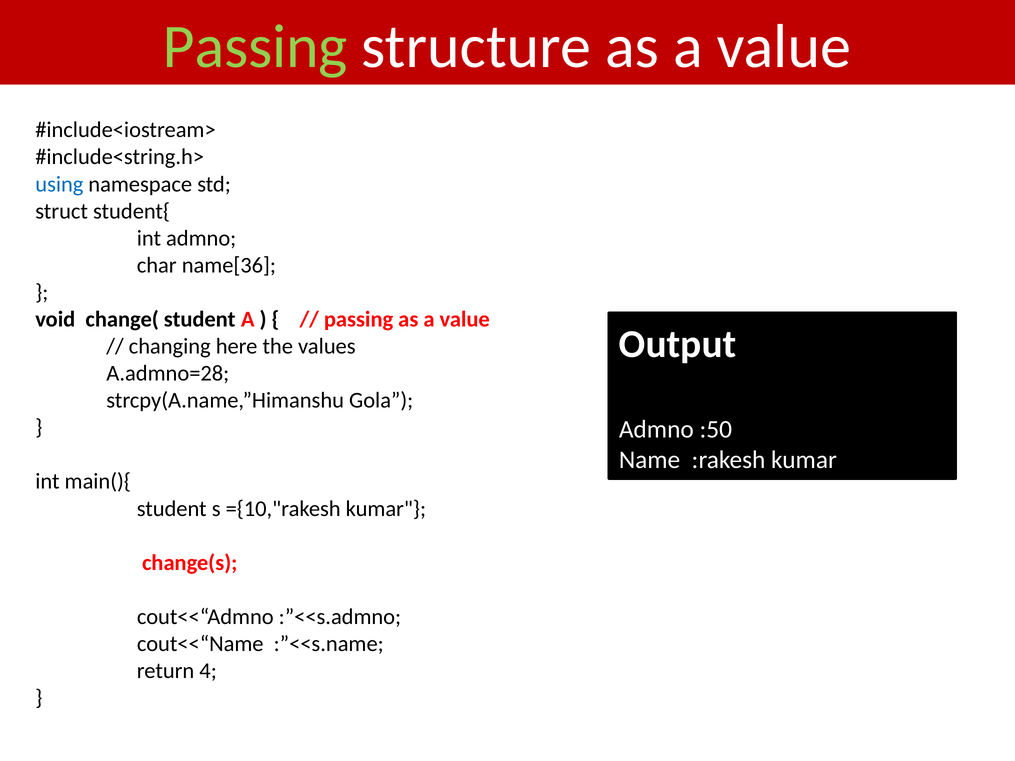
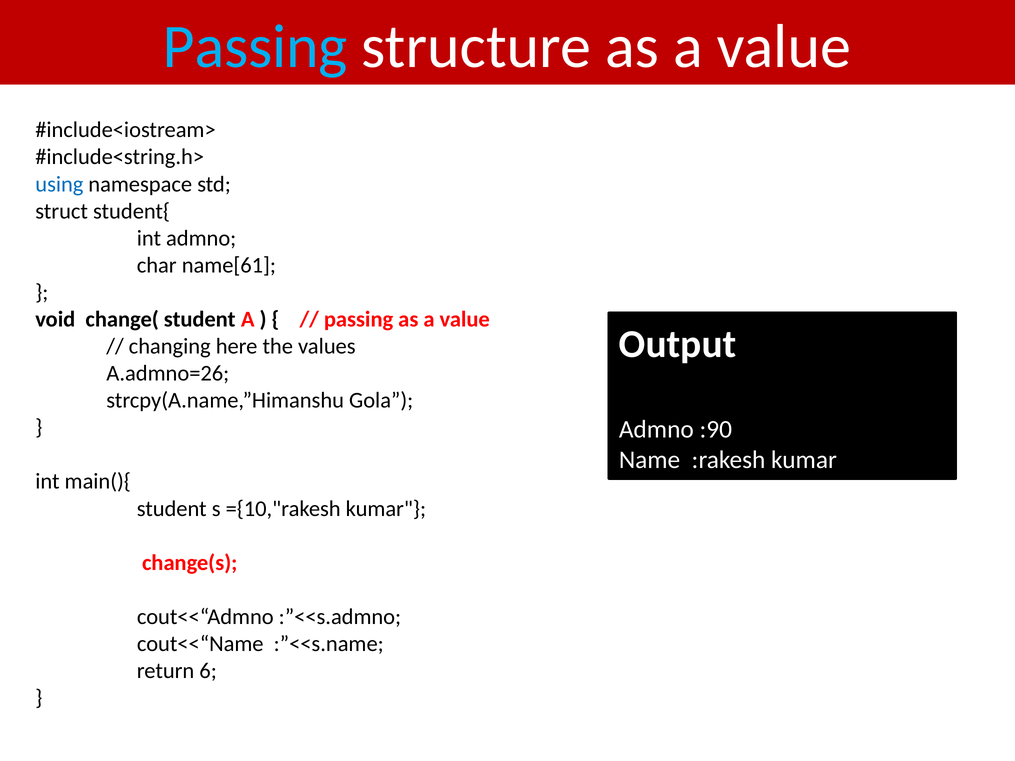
Passing at (255, 47) colour: light green -> light blue
name[36: name[36 -> name[61
A.admno=28: A.admno=28 -> A.admno=26
:50: :50 -> :90
4: 4 -> 6
